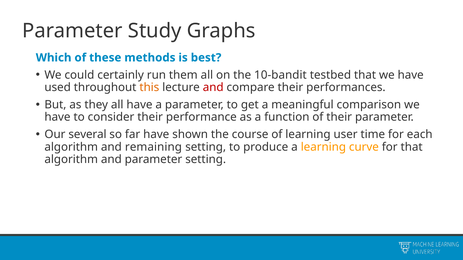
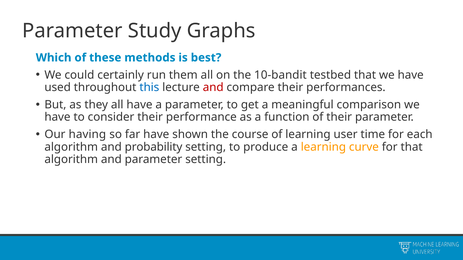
this colour: orange -> blue
several: several -> having
remaining: remaining -> probability
